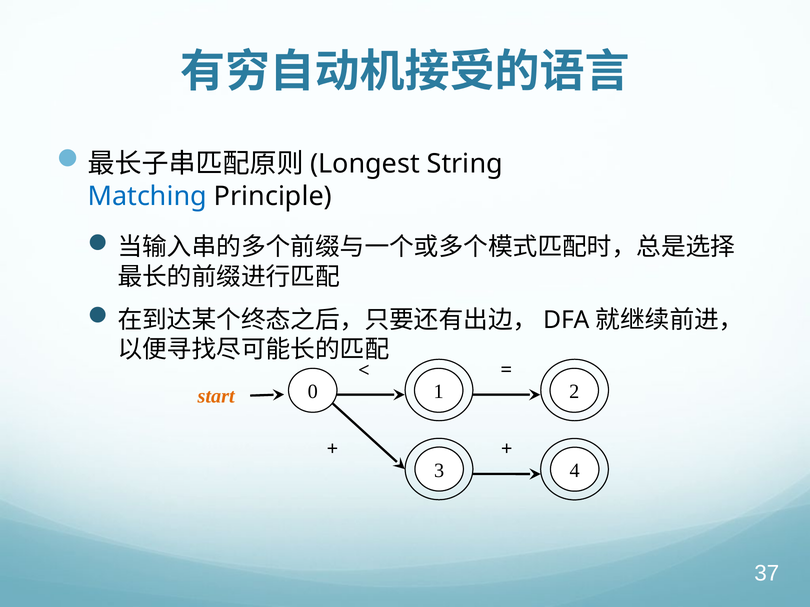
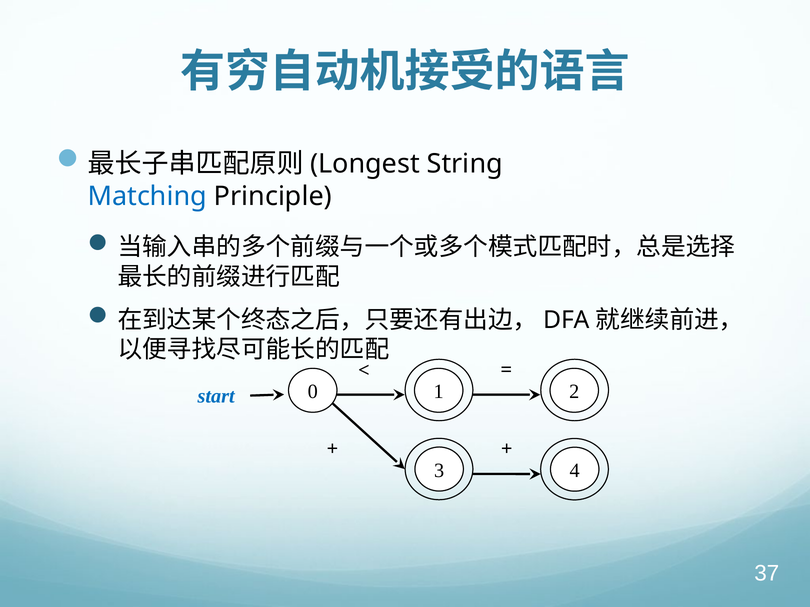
start colour: orange -> blue
